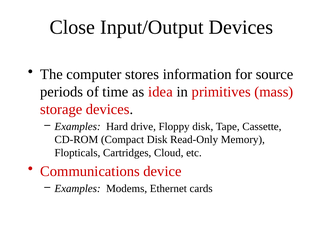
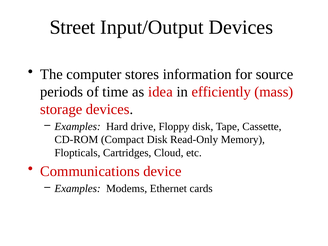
Close: Close -> Street
primitives: primitives -> efficiently
